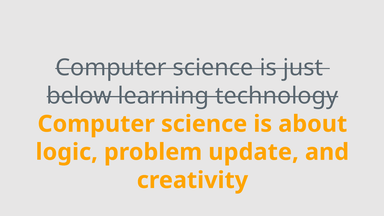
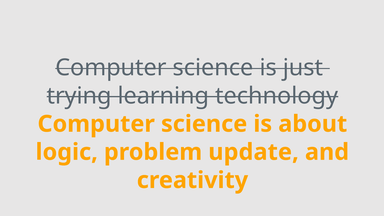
below: below -> trying
